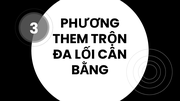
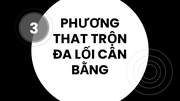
THEM: THEM -> THAT
